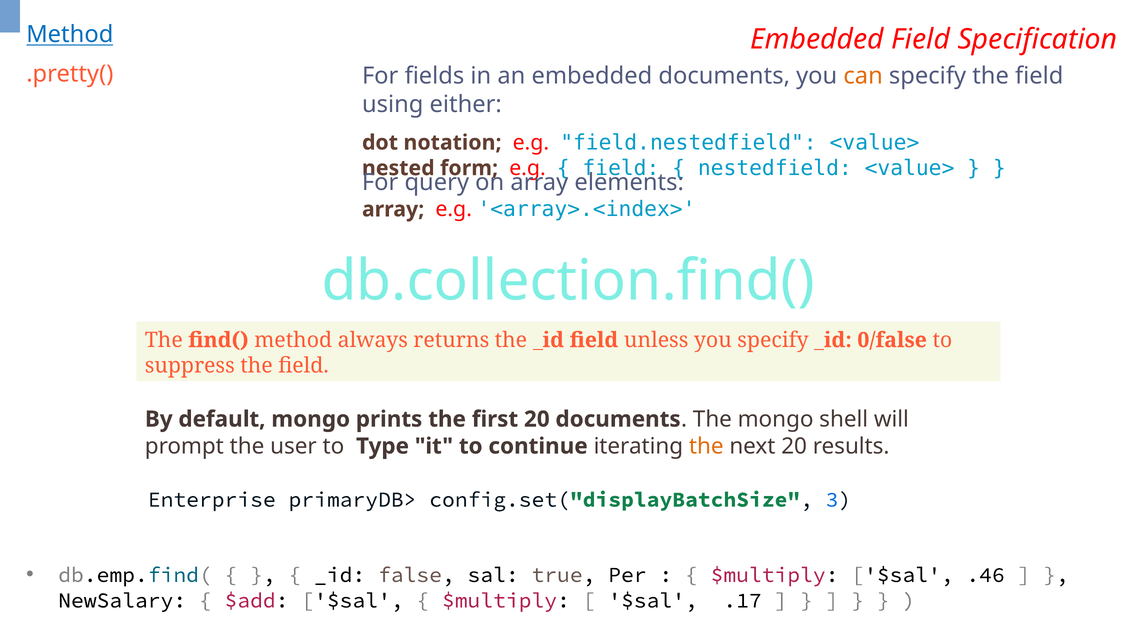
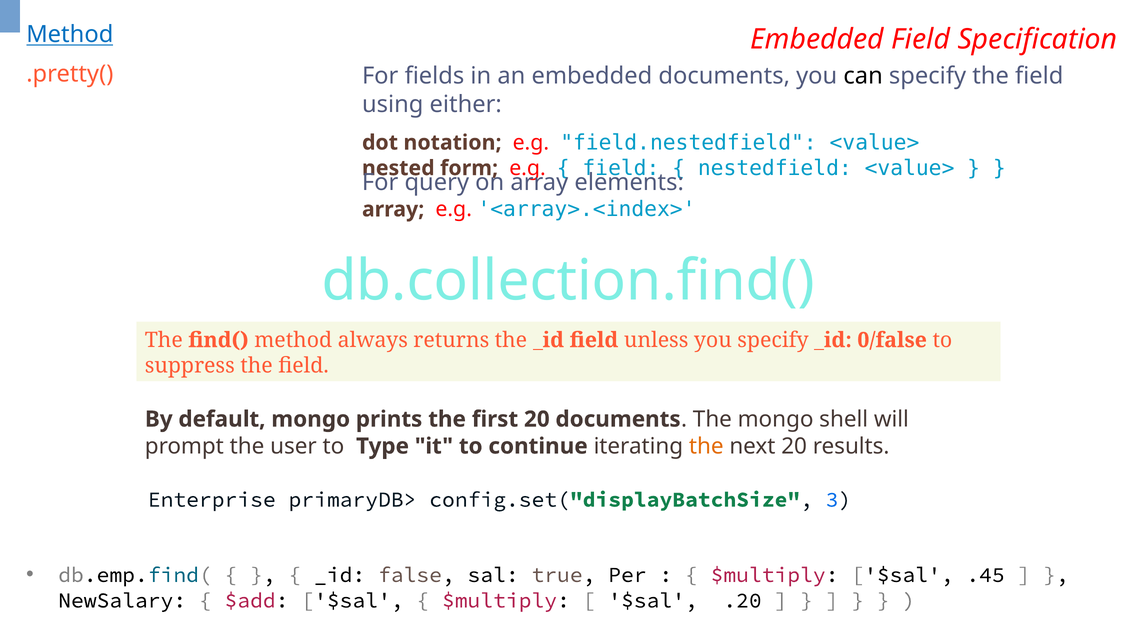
can colour: orange -> black
.46: .46 -> .45
.17: .17 -> .20
